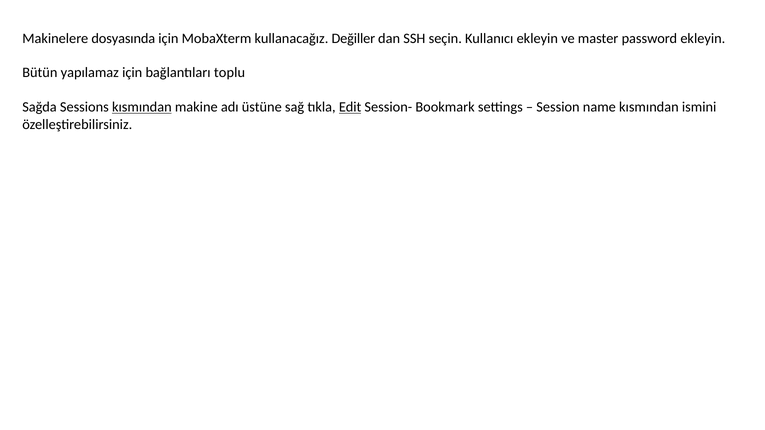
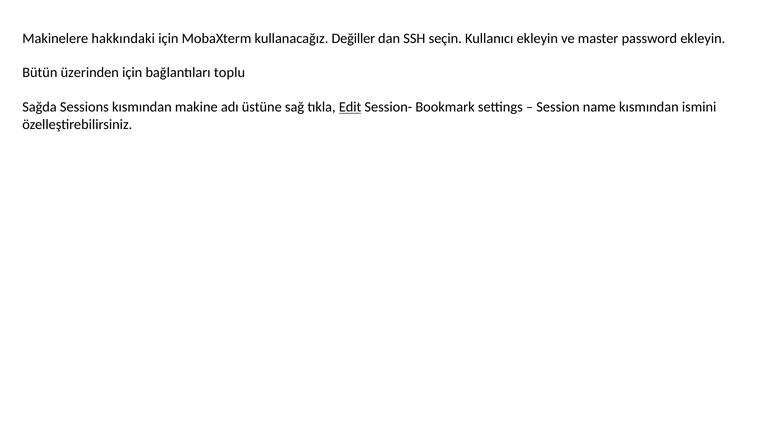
dosyasında: dosyasında -> hakkındaki
yapılamaz: yapılamaz -> üzerinden
kısmından at (142, 107) underline: present -> none
